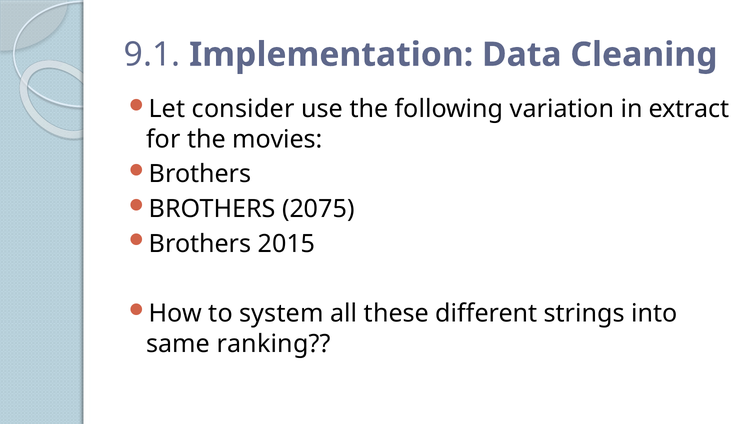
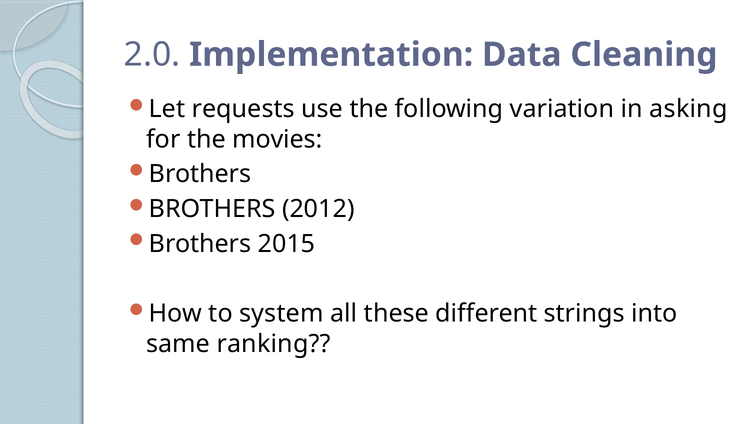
9.1: 9.1 -> 2.0
consider: consider -> requests
extract: extract -> asking
2075: 2075 -> 2012
